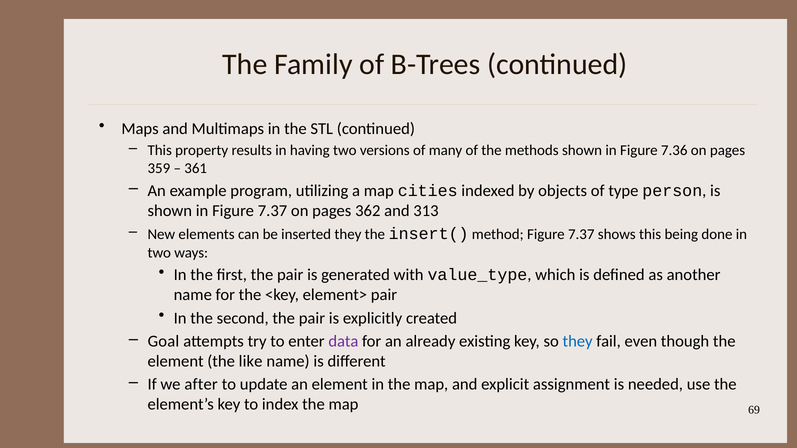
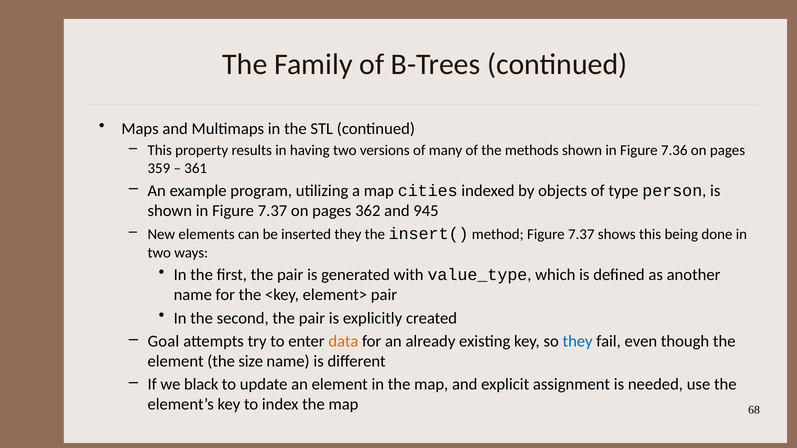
313: 313 -> 945
data colour: purple -> orange
like: like -> size
after: after -> black
69: 69 -> 68
